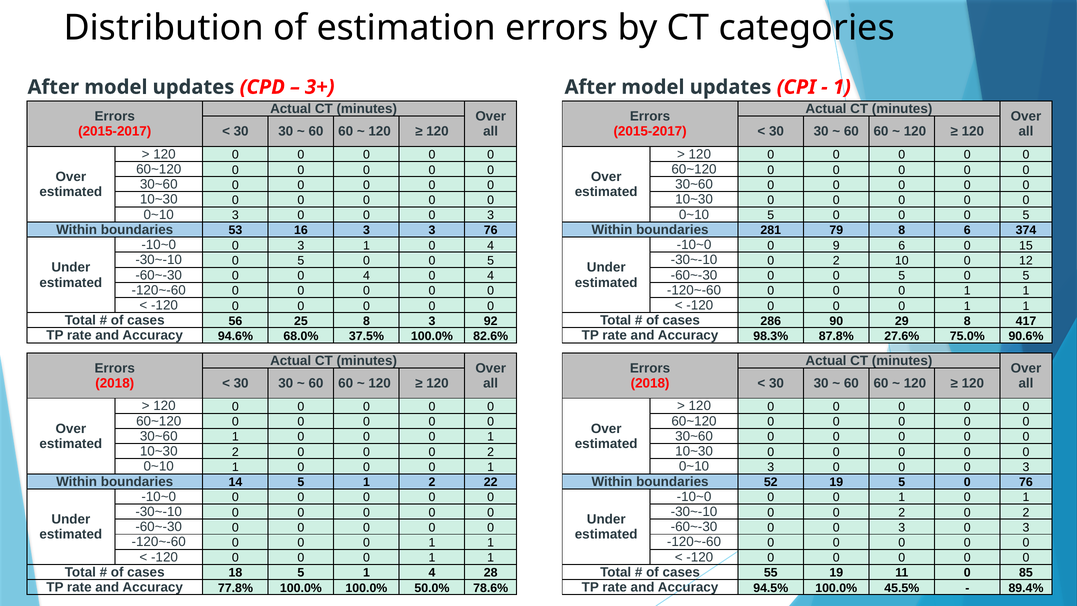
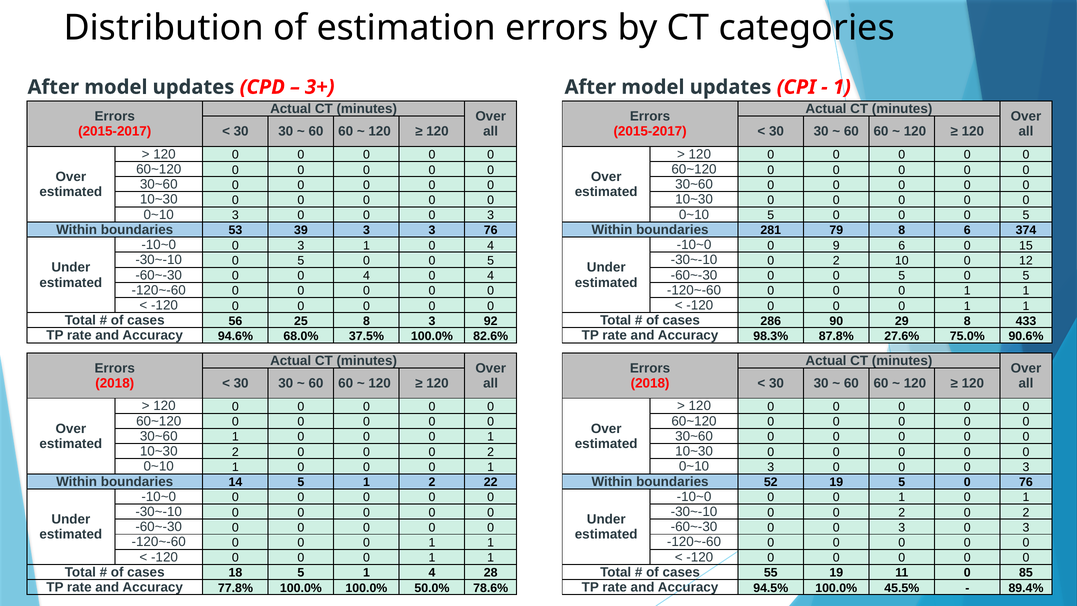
16: 16 -> 39
417: 417 -> 433
